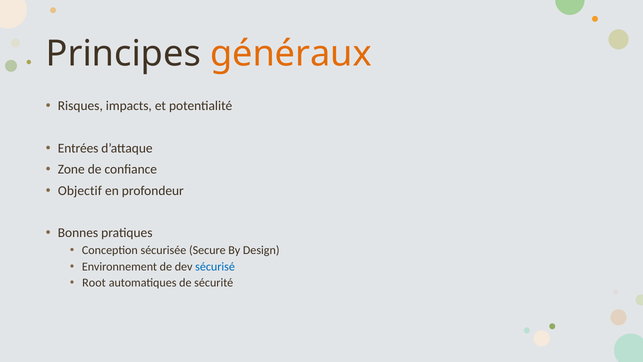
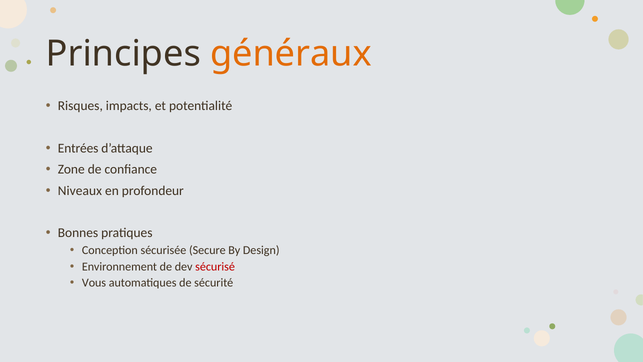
Objectif: Objectif -> Niveaux
sécurisé colour: blue -> red
Root: Root -> Vous
